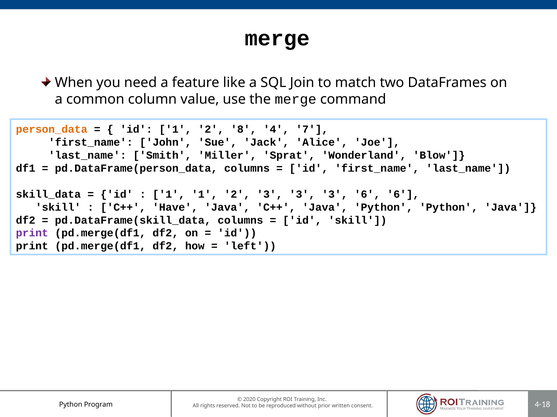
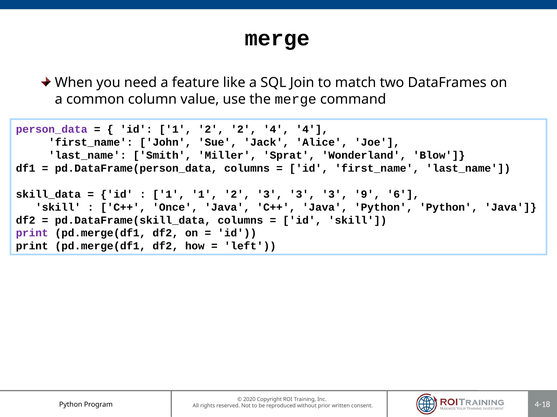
person_data colour: orange -> purple
2 8: 8 -> 2
4 7: 7 -> 4
3 6: 6 -> 9
Have: Have -> Once
